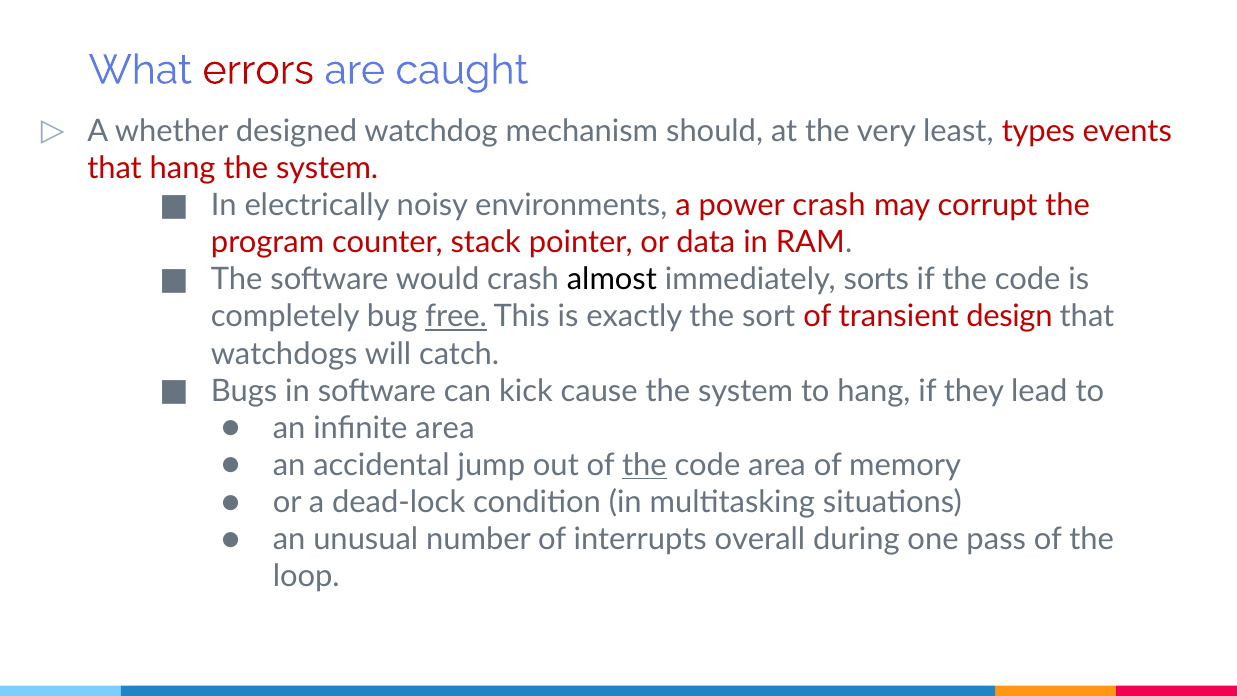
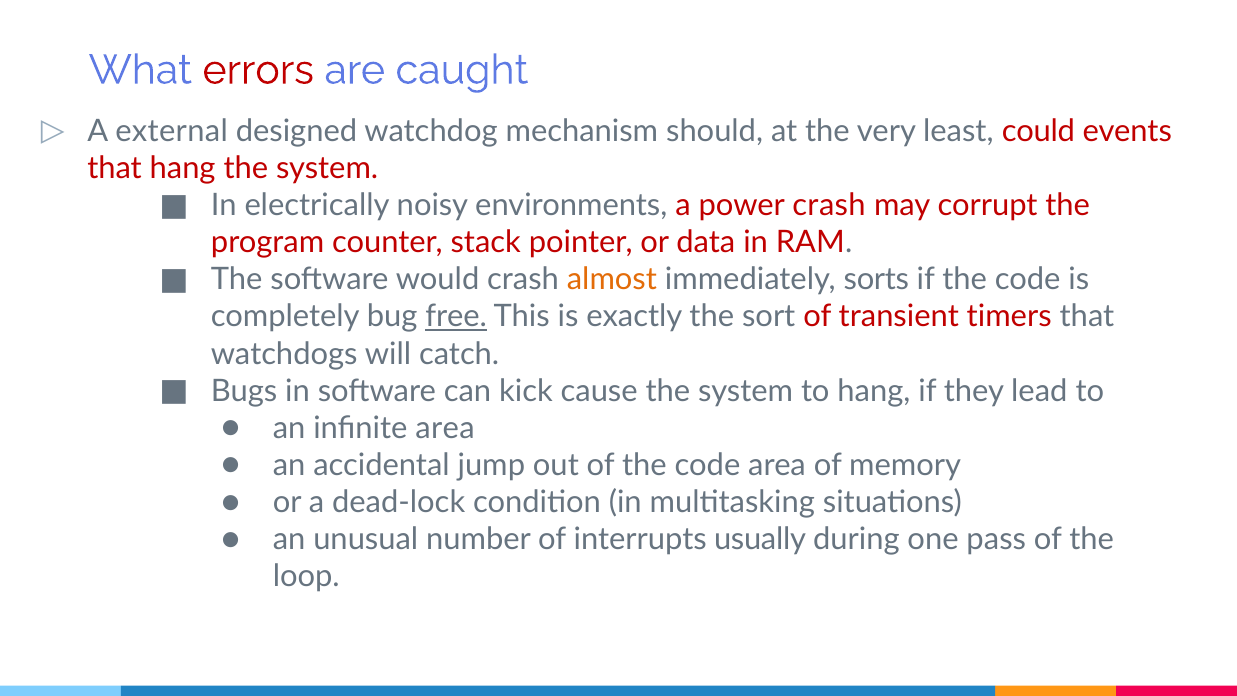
whether: whether -> external
types: types -> could
almost colour: black -> orange
design: design -> timers
the at (644, 465) underline: present -> none
overall: overall -> usually
